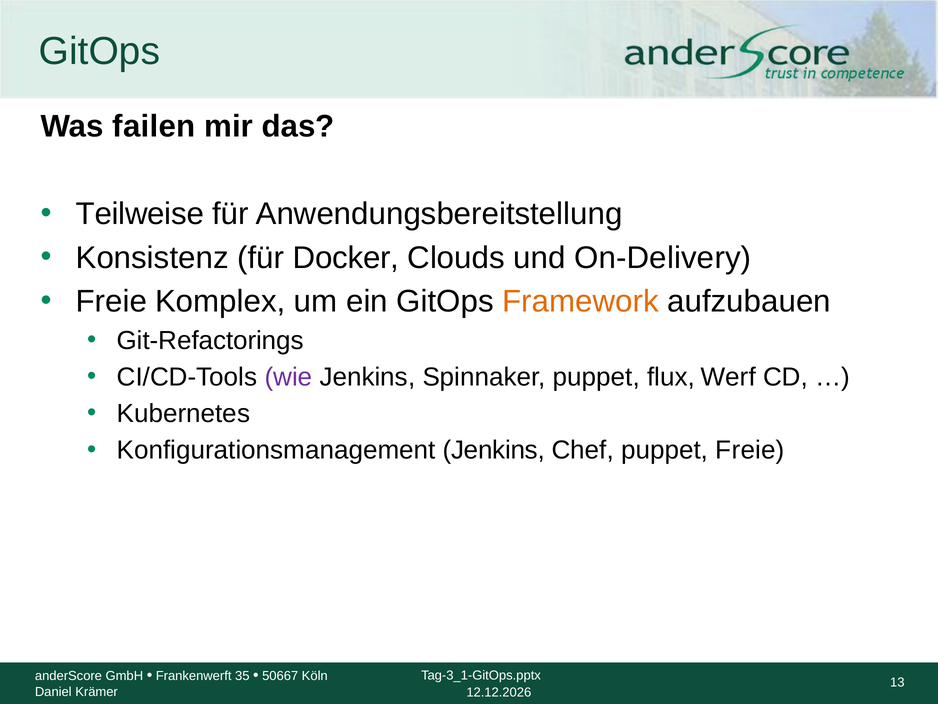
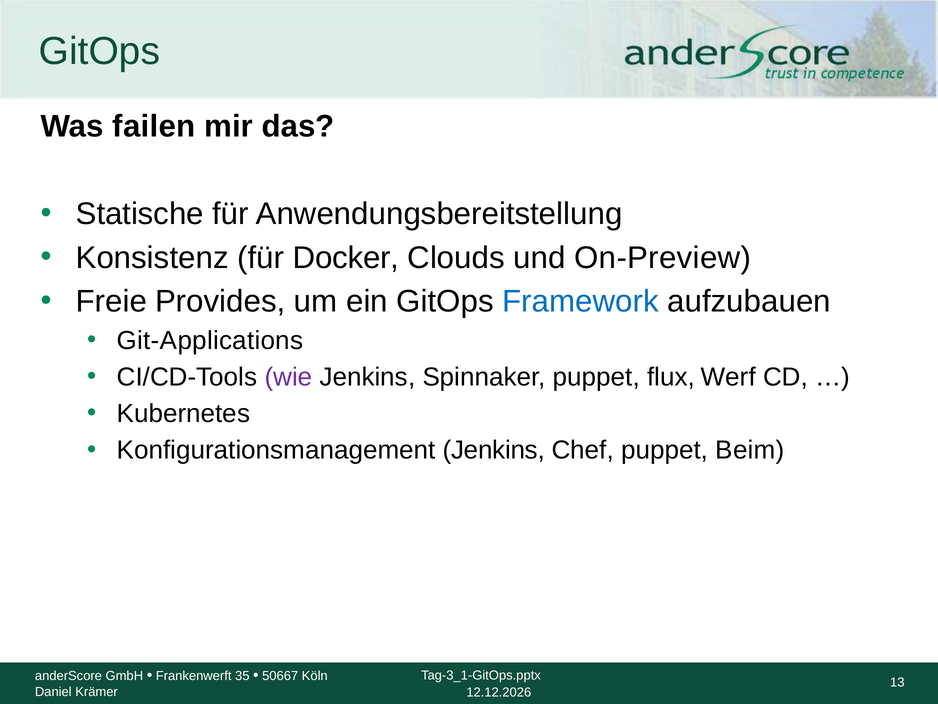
Teilweise: Teilweise -> Statische
On-Delivery: On-Delivery -> On-Preview
Komplex: Komplex -> Provides
Framework colour: orange -> blue
Git-Refactorings: Git-Refactorings -> Git-Applications
puppet Freie: Freie -> Beim
